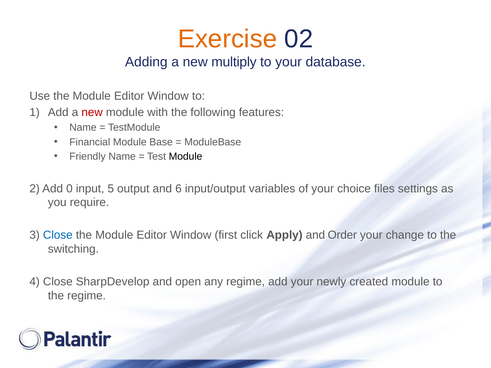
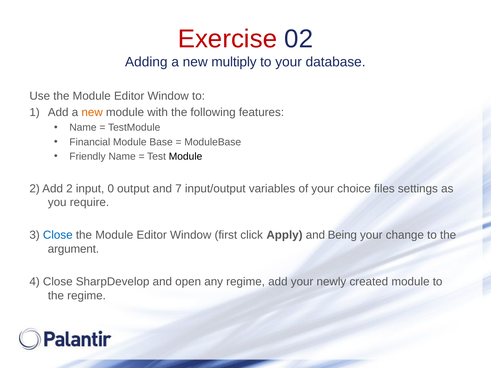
Exercise colour: orange -> red
new at (92, 113) colour: red -> orange
Add 0: 0 -> 2
5: 5 -> 0
6: 6 -> 7
Order: Order -> Being
switching: switching -> argument
